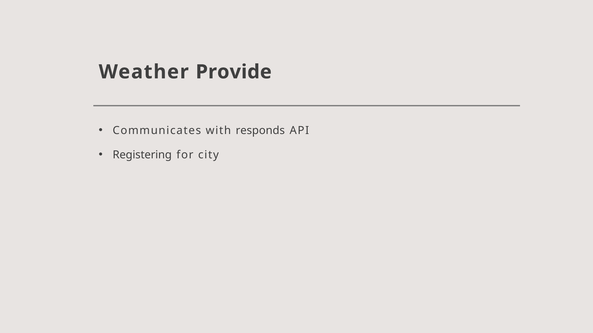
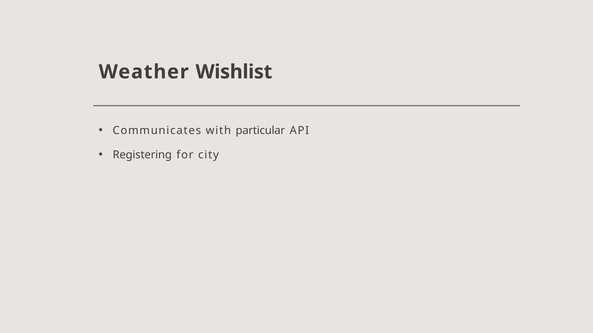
Provide: Provide -> Wishlist
responds: responds -> particular
